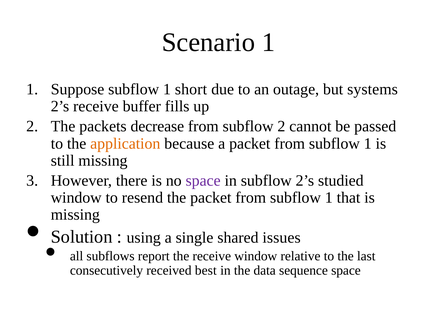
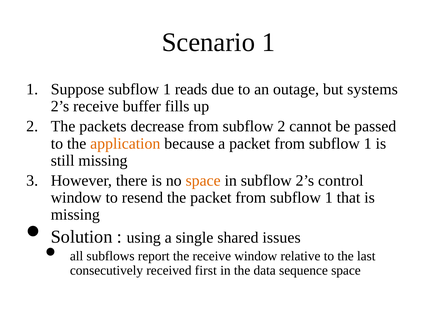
short: short -> reads
space at (203, 181) colour: purple -> orange
studied: studied -> control
best: best -> first
